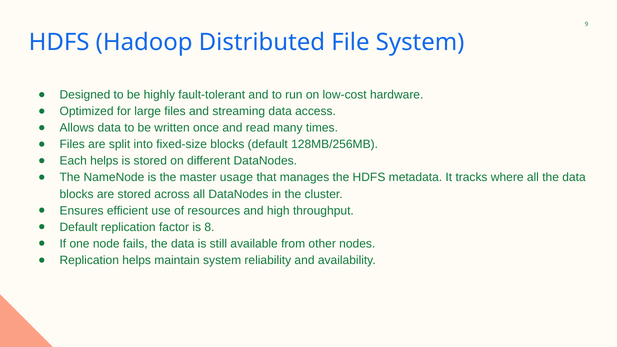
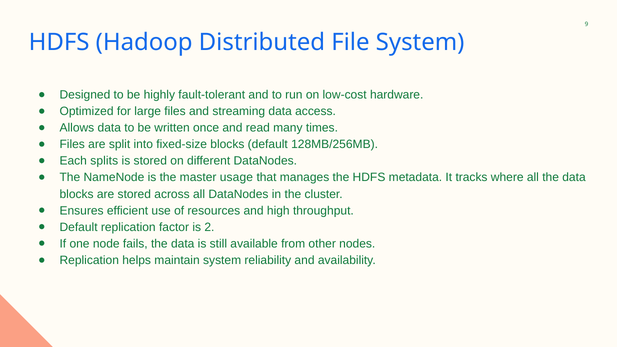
Each helps: helps -> splits
8: 8 -> 2
